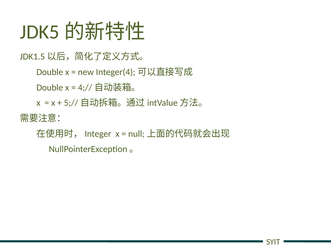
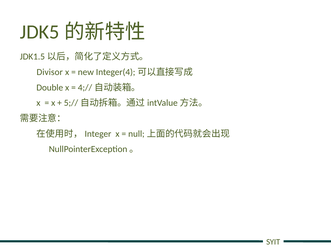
Double at (50, 72): Double -> Divisor
